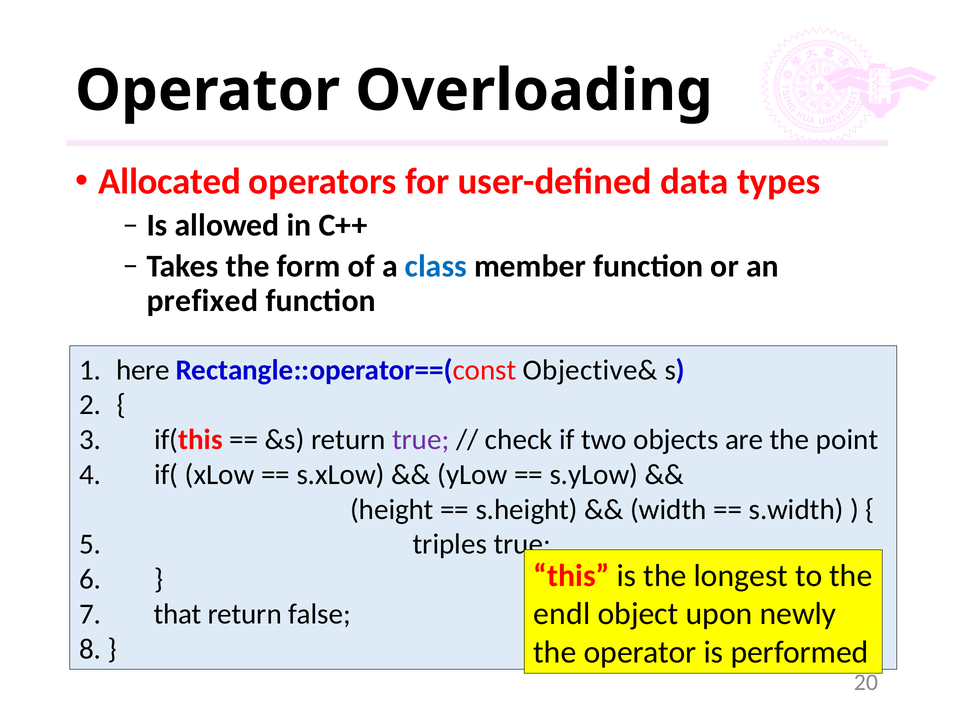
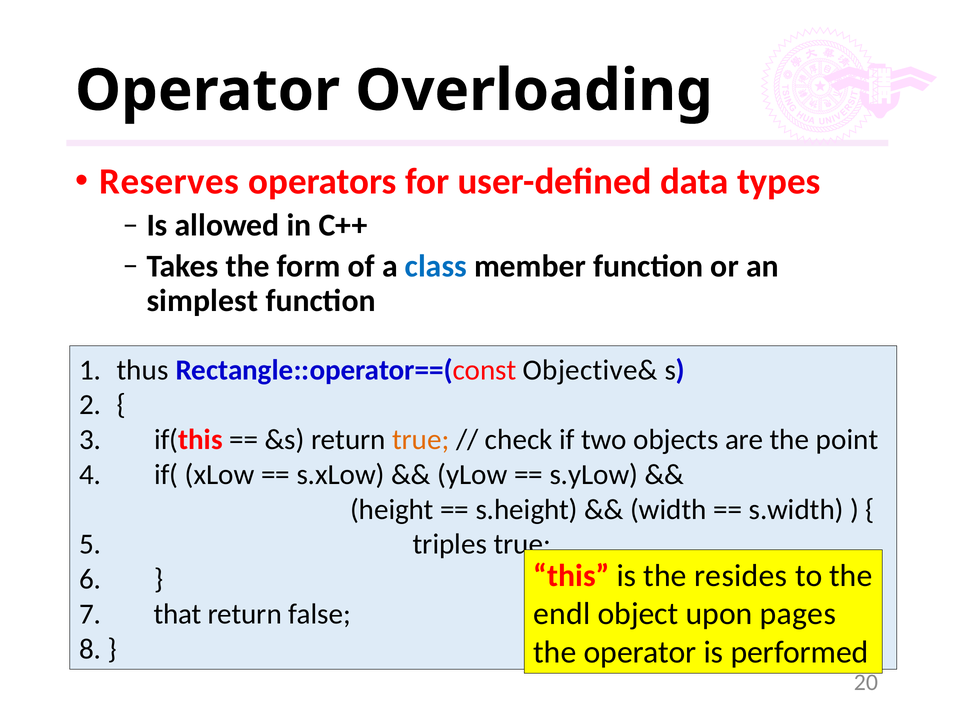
Allocated: Allocated -> Reserves
prefixed: prefixed -> simplest
here: here -> thus
true at (421, 440) colour: purple -> orange
longest: longest -> resides
newly: newly -> pages
